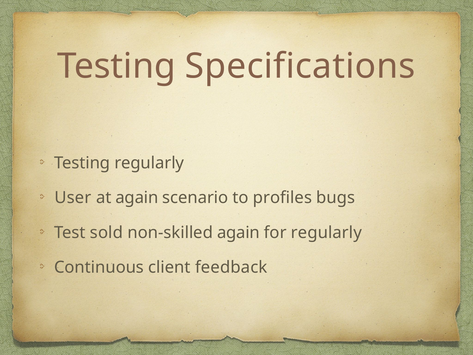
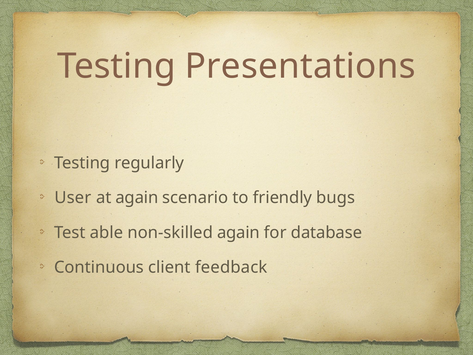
Specifications: Specifications -> Presentations
profiles: profiles -> friendly
sold: sold -> able
for regularly: regularly -> database
